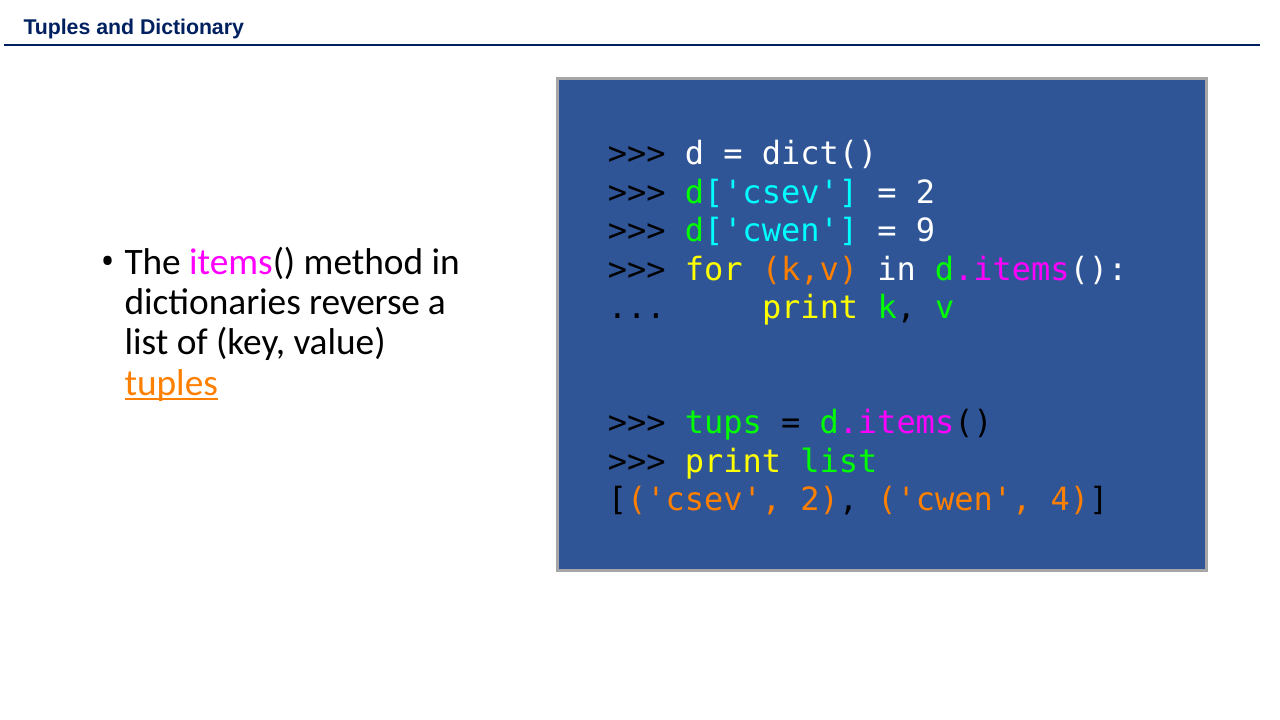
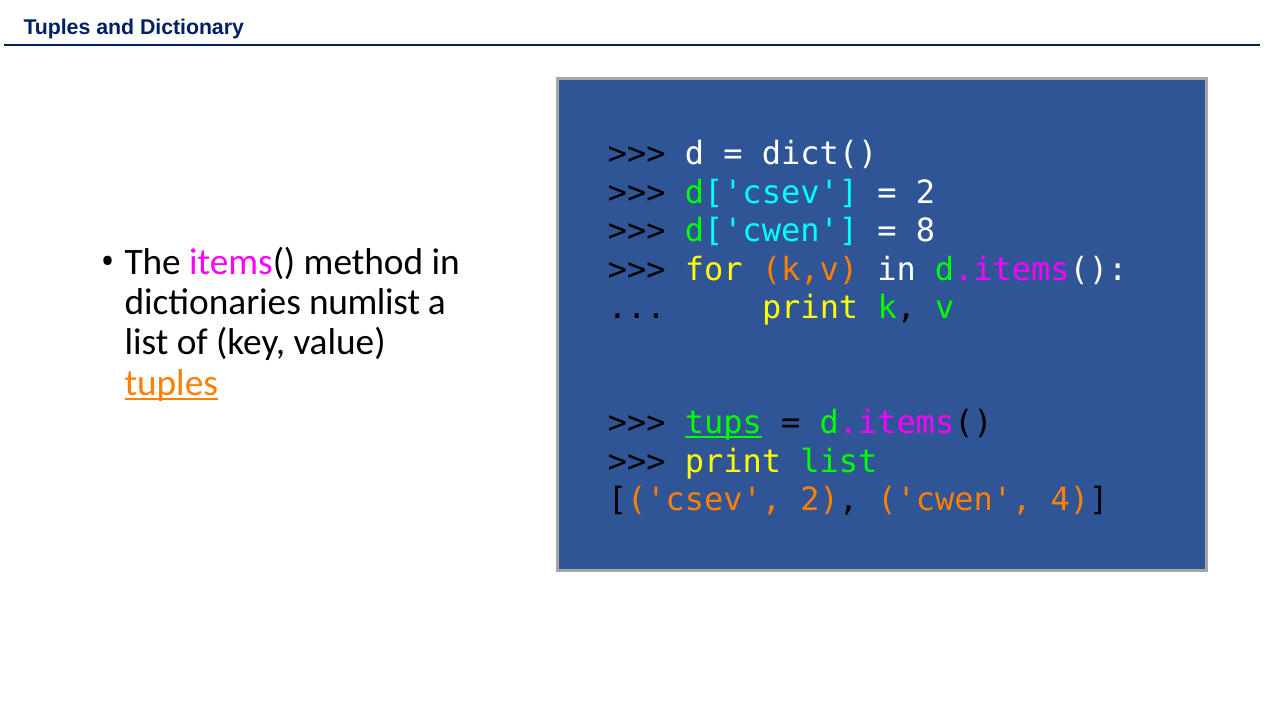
9: 9 -> 8
reverse: reverse -> numlist
tups underline: none -> present
